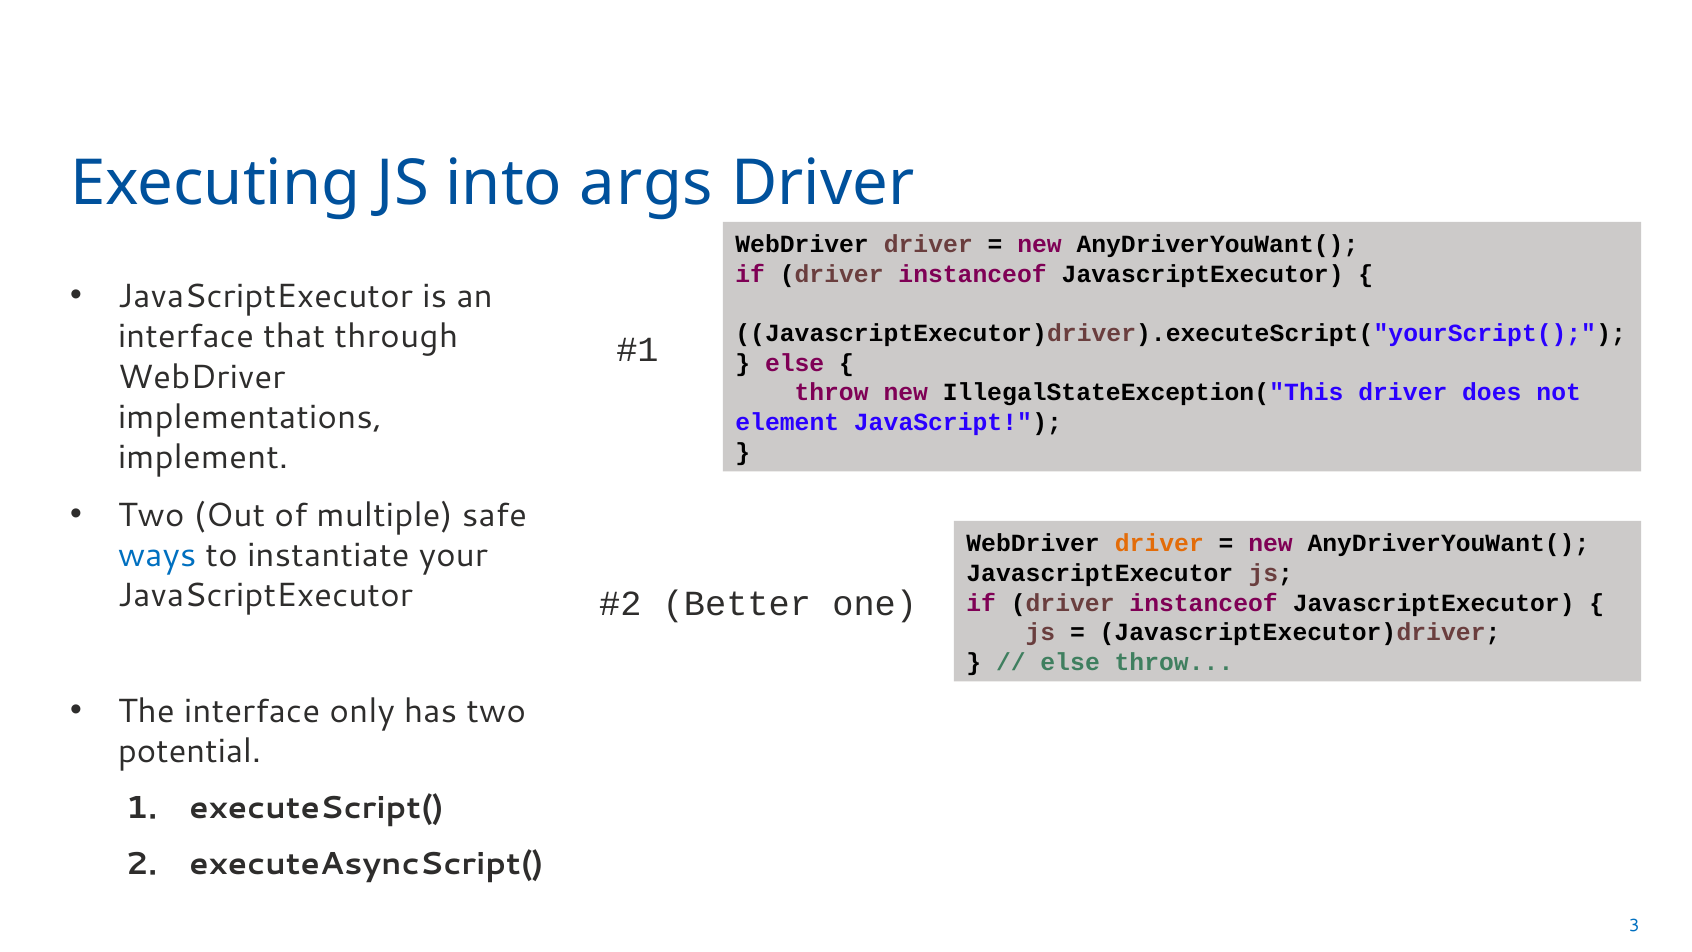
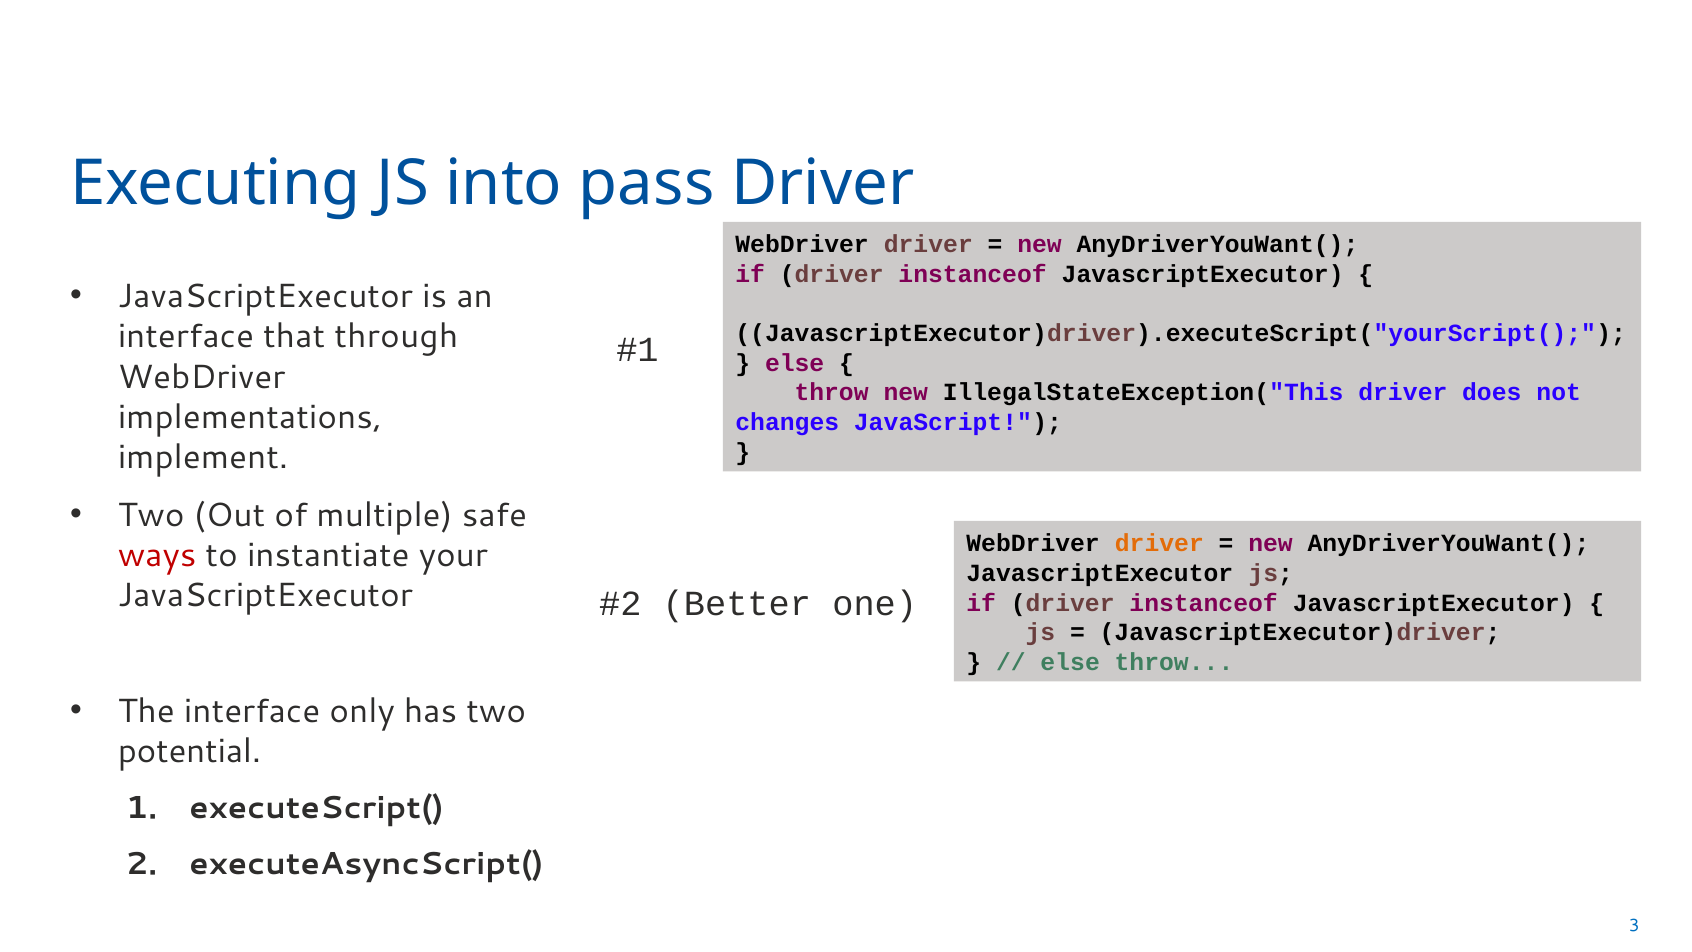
args: args -> pass
element: element -> changes
ways colour: blue -> red
